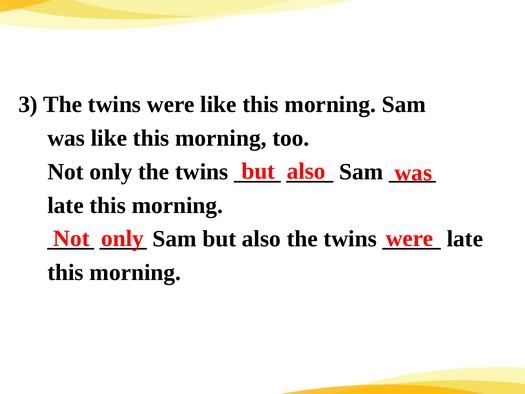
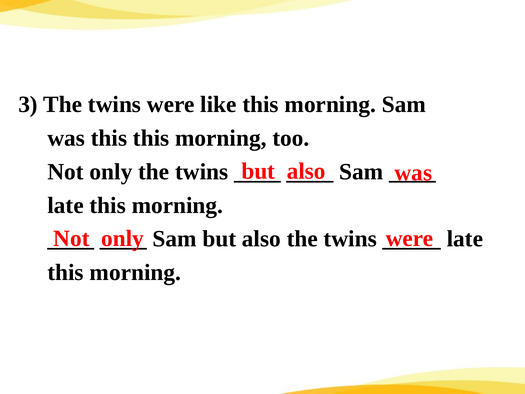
was like: like -> this
